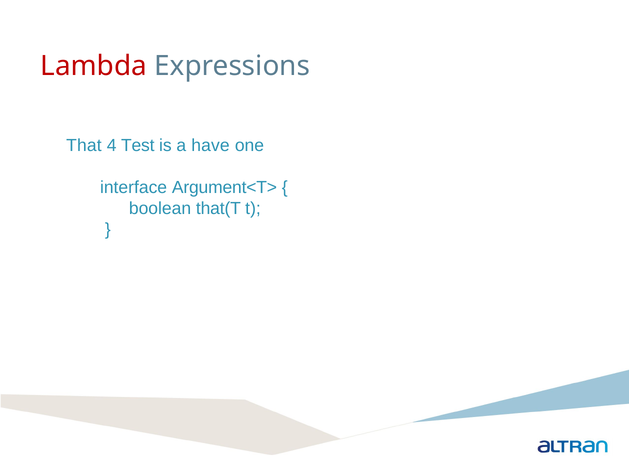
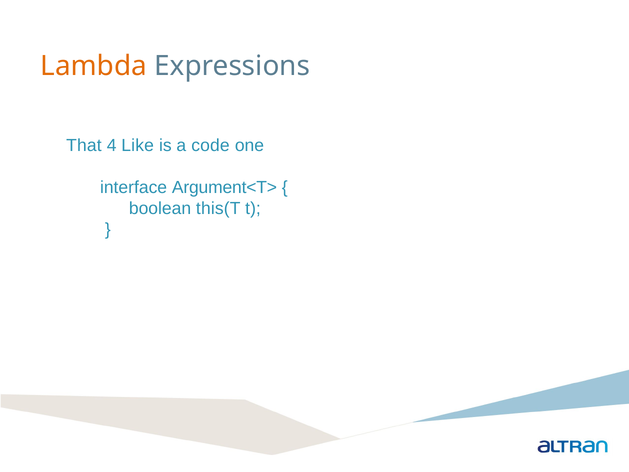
Lambda colour: red -> orange
Test: Test -> Like
have: have -> code
that(T: that(T -> this(T
